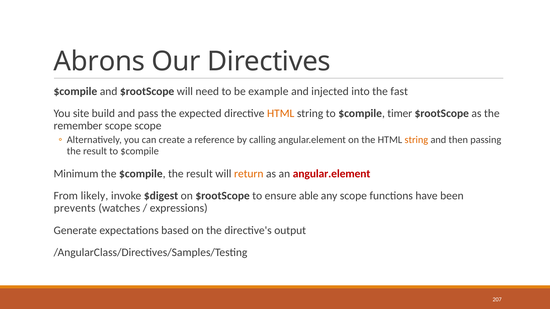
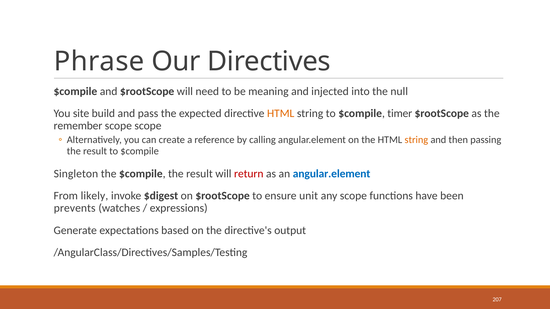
Abrons: Abrons -> Phrase
example: example -> meaning
fast: fast -> null
Minimum: Minimum -> Singleton
return colour: orange -> red
angular.element at (332, 174) colour: red -> blue
able: able -> unit
